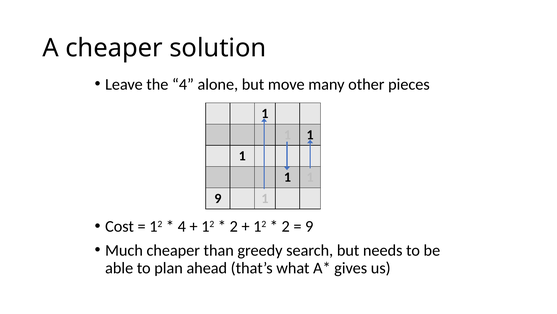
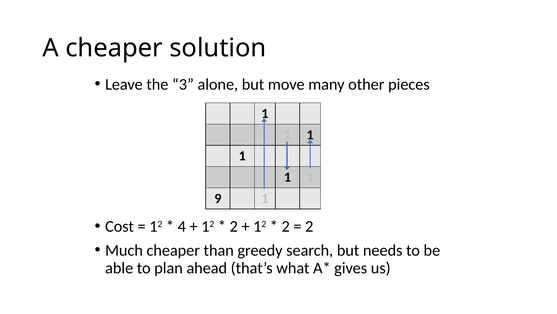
the 4: 4 -> 3
9 at (309, 226): 9 -> 2
